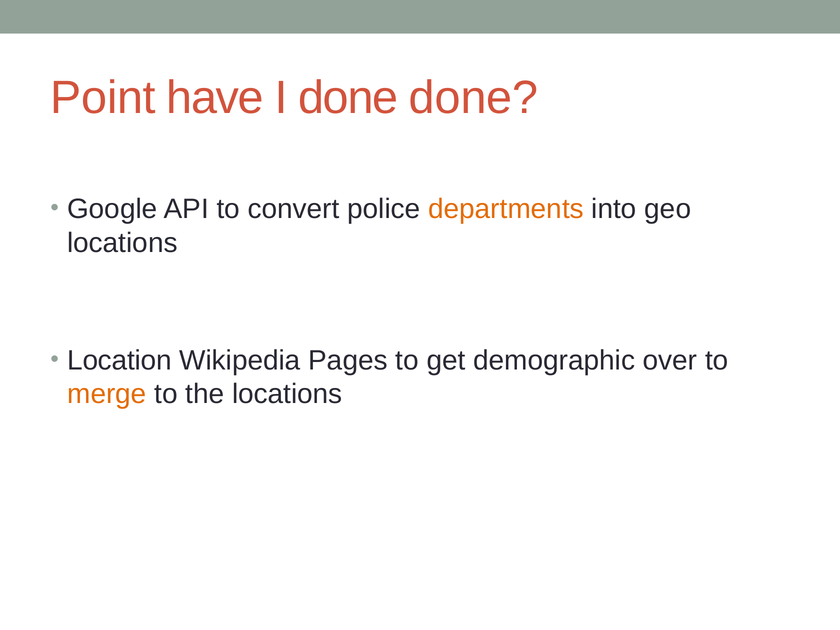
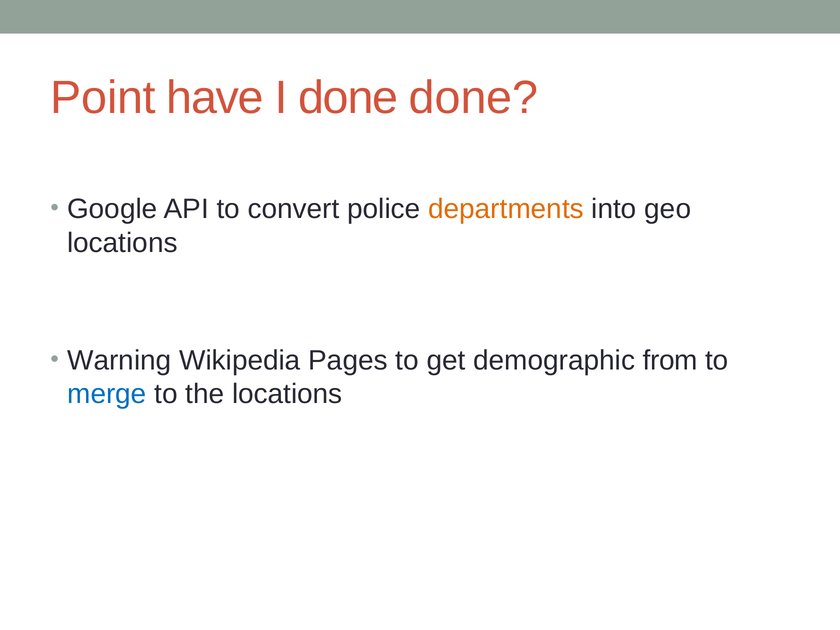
Location: Location -> Warning
over: over -> from
merge colour: orange -> blue
